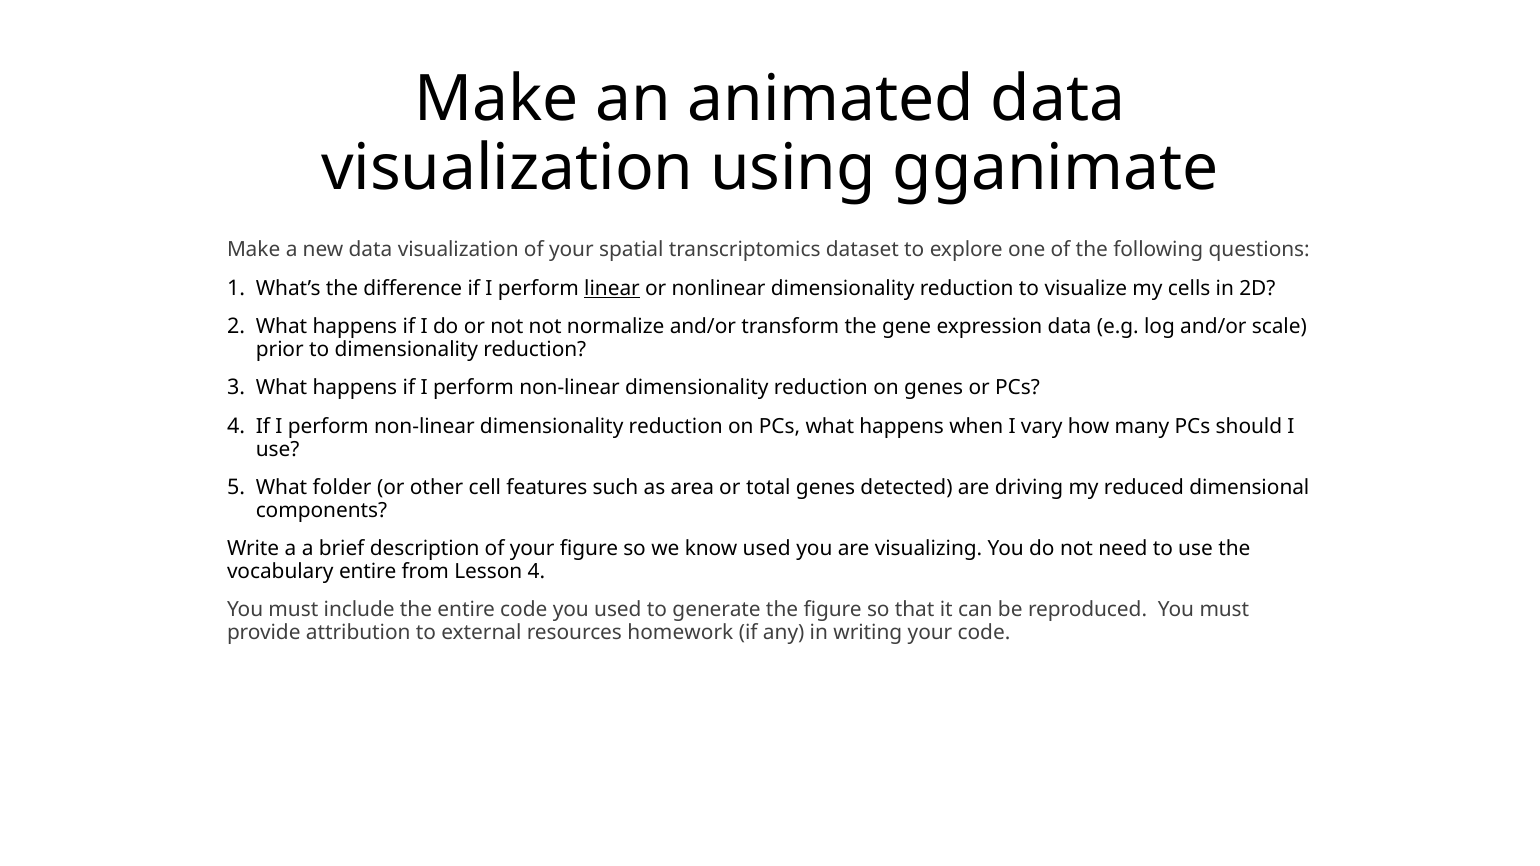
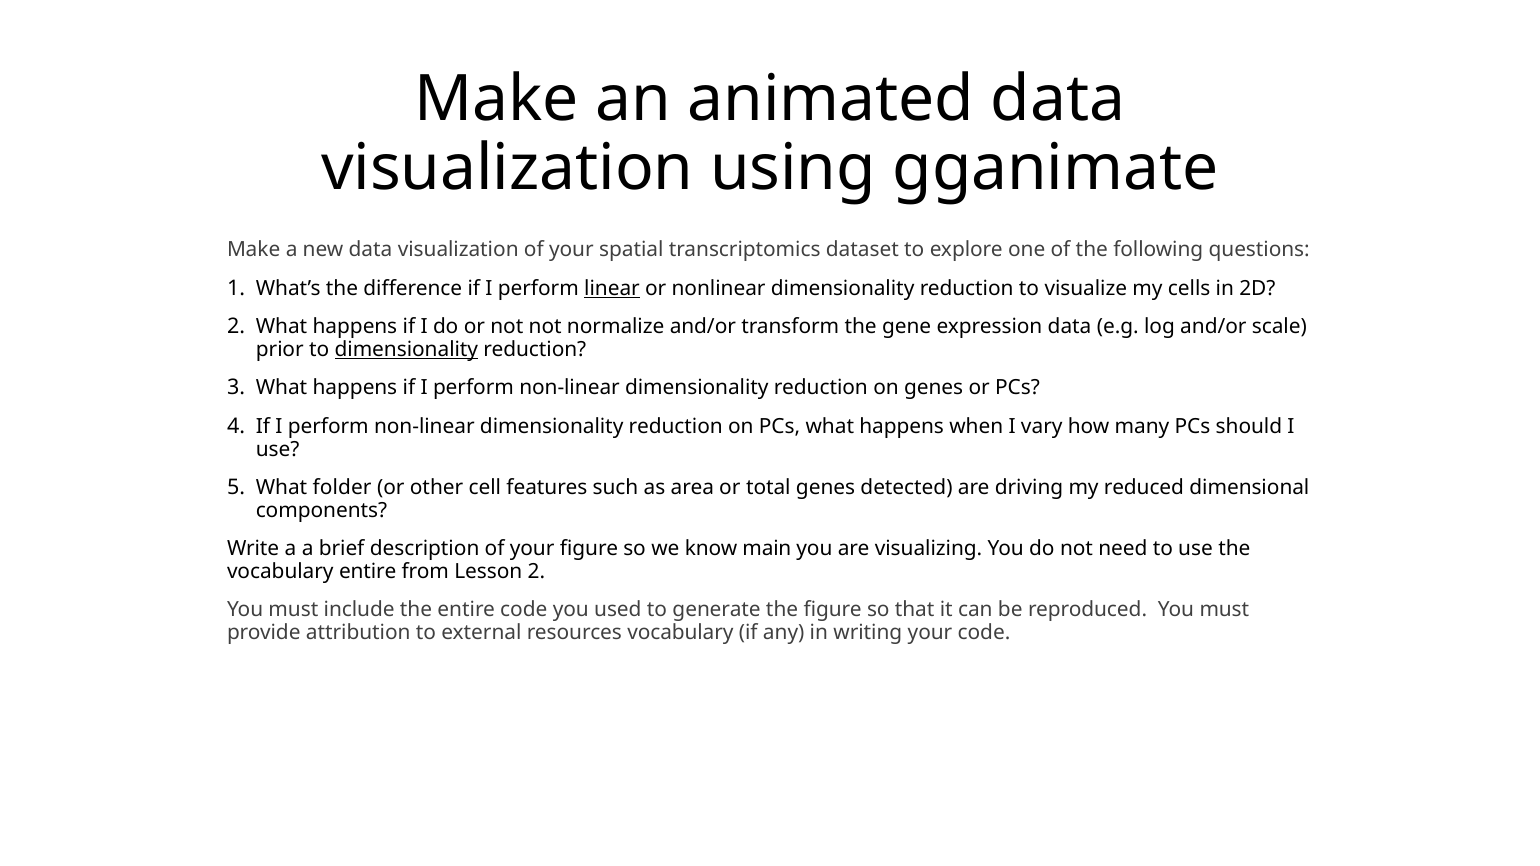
dimensionality at (406, 350) underline: none -> present
know used: used -> main
Lesson 4: 4 -> 2
resources homework: homework -> vocabulary
